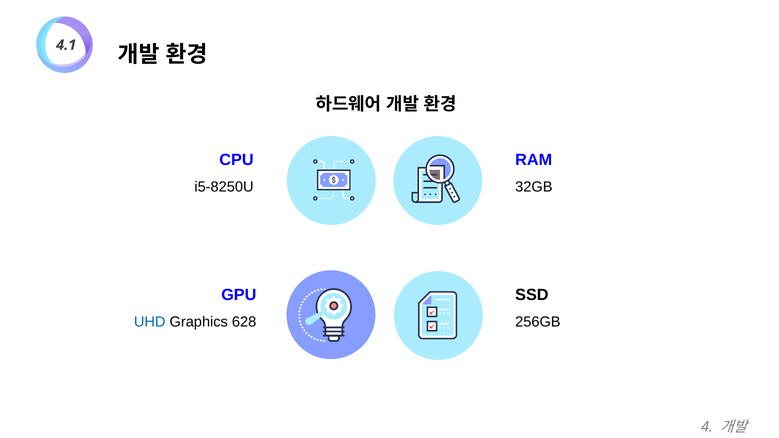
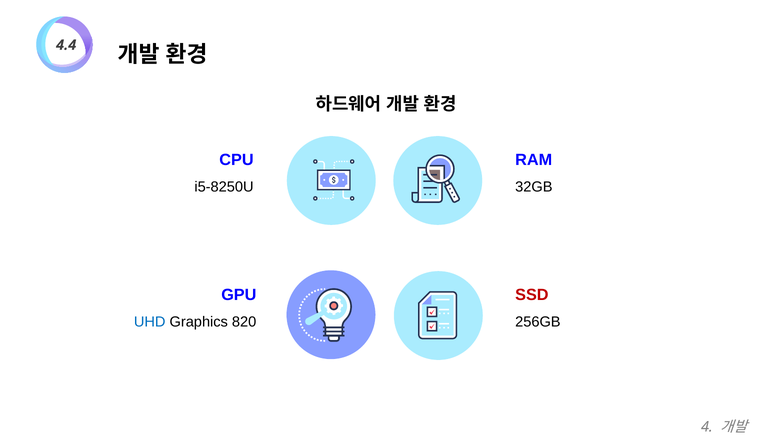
4.1: 4.1 -> 4.4
SSD colour: black -> red
628: 628 -> 820
